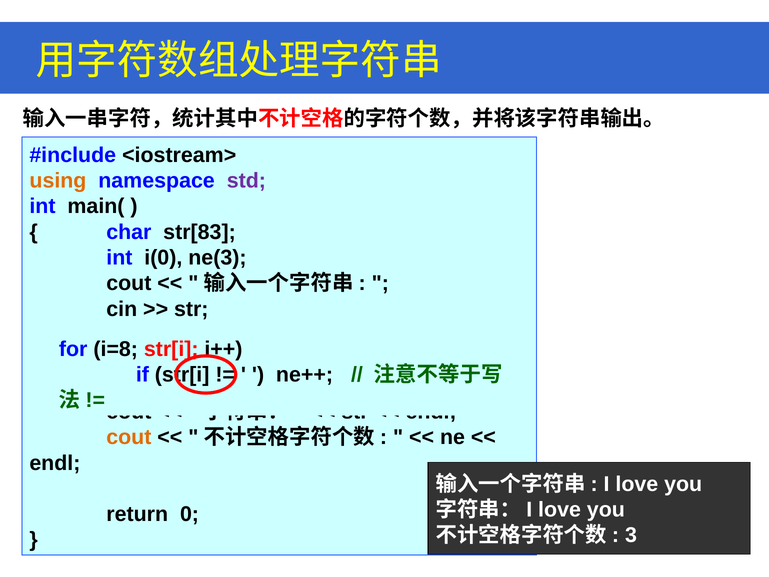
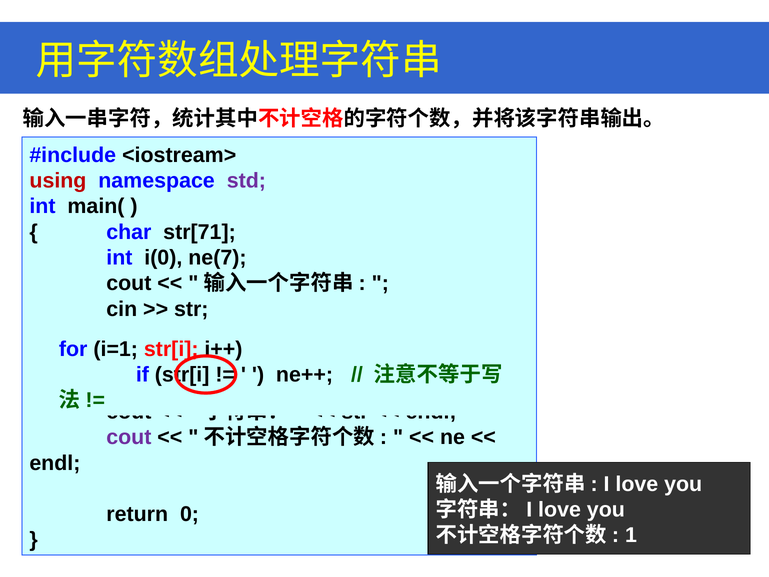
using colour: orange -> red
str[83: str[83 -> str[71
ne(3: ne(3 -> ne(7
i=8: i=8 -> i=1
cout at (129, 437) colour: orange -> purple
3: 3 -> 1
